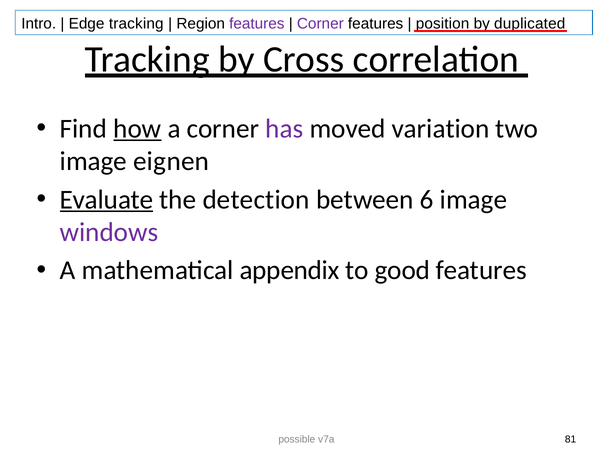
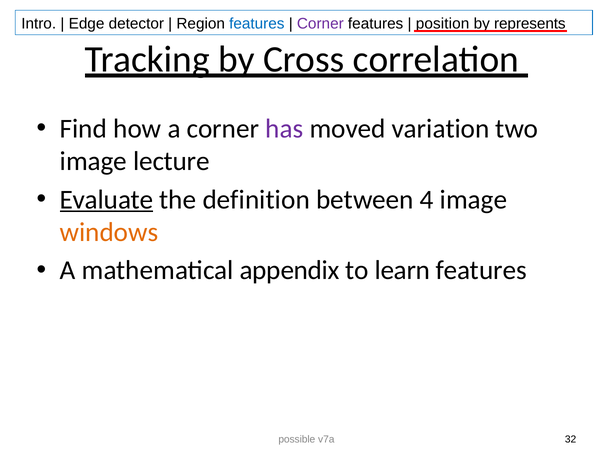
tracking at (136, 23): tracking -> detector
features at (257, 23) colour: purple -> blue
duplicated: duplicated -> represents
how underline: present -> none
eignen: eignen -> lecture
detection: detection -> definition
6: 6 -> 4
windows colour: purple -> orange
good: good -> learn
81: 81 -> 32
